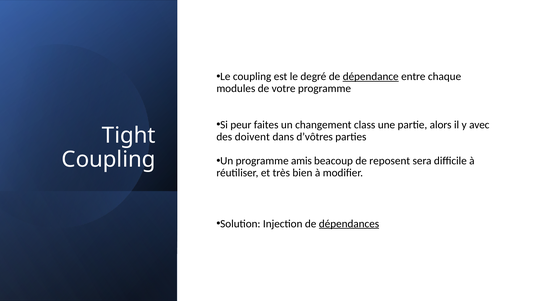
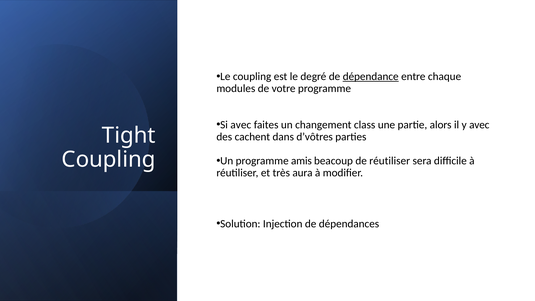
Si peur: peur -> avec
doivent: doivent -> cachent
de reposent: reposent -> réutiliser
bien: bien -> aura
dépendances underline: present -> none
